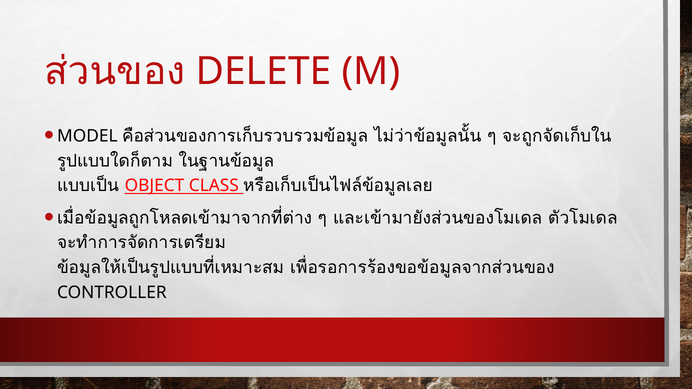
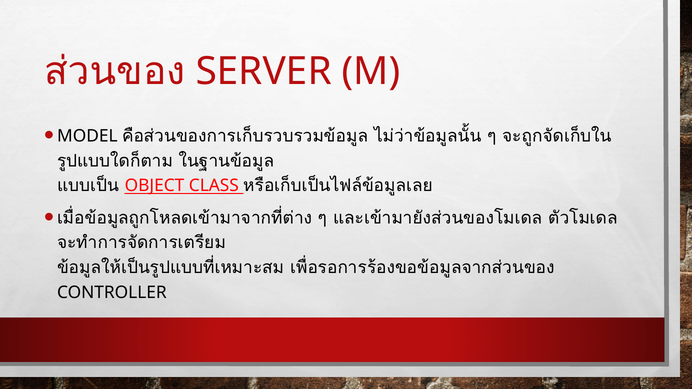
DELETE: DELETE -> SERVER
